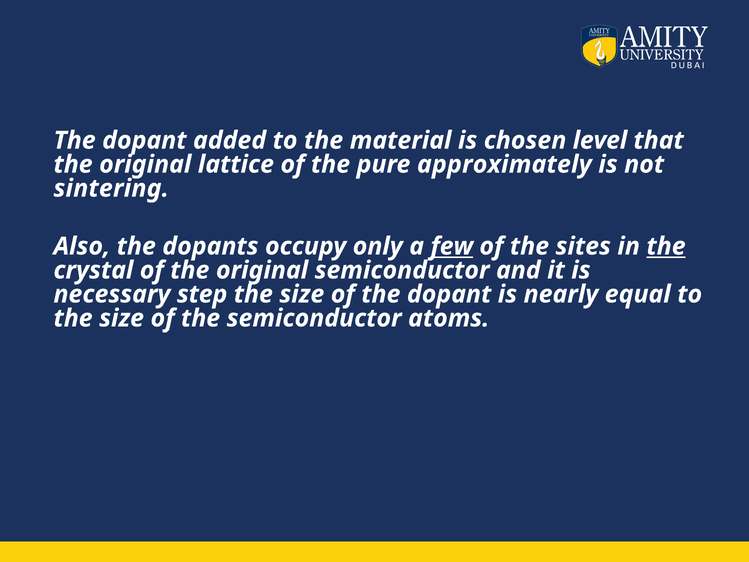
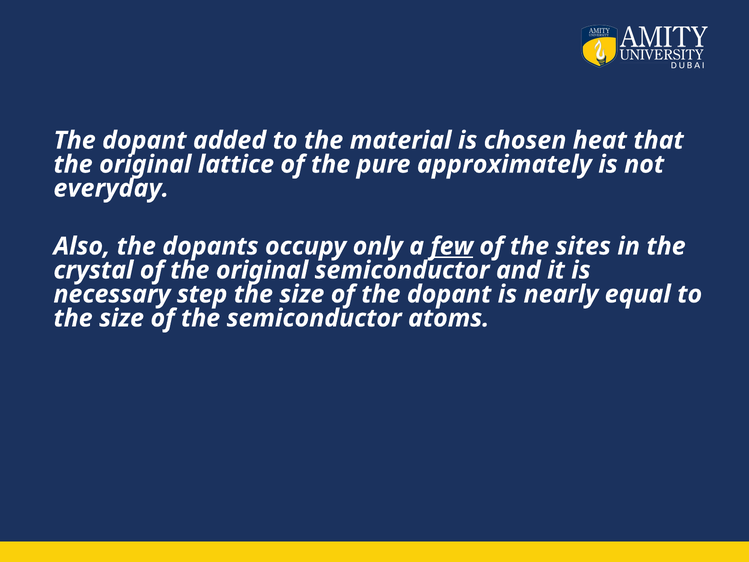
level: level -> heat
sintering: sintering -> everyday
the at (666, 246) underline: present -> none
